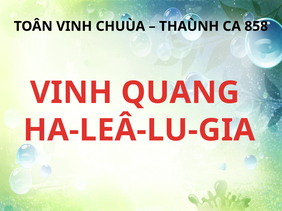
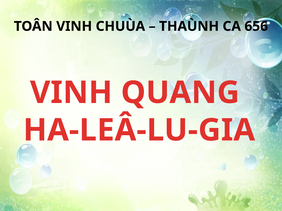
858: 858 -> 656
